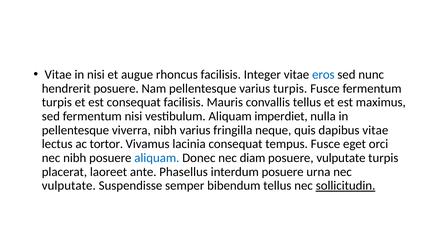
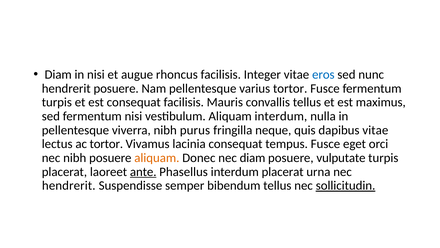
Vitae at (58, 74): Vitae -> Diam
varius turpis: turpis -> tortor
Aliquam imperdiet: imperdiet -> interdum
nibh varius: varius -> purus
aliquam at (157, 158) colour: blue -> orange
ante underline: none -> present
interdum posuere: posuere -> placerat
vulputate at (69, 185): vulputate -> hendrerit
